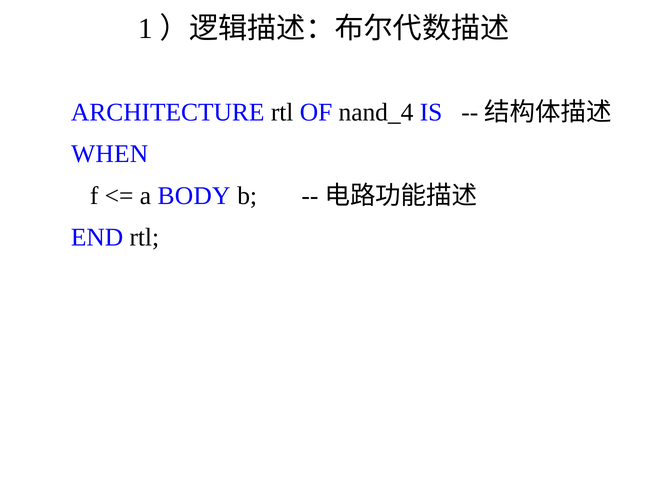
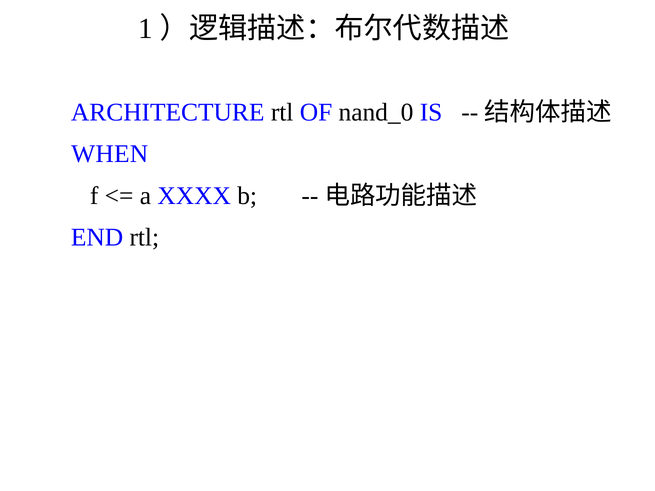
nand_4: nand_4 -> nand_0
BODY: BODY -> XXXX
